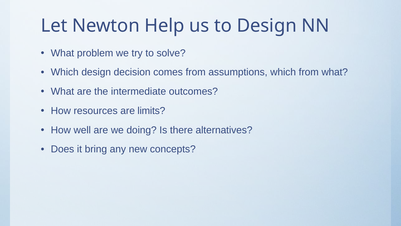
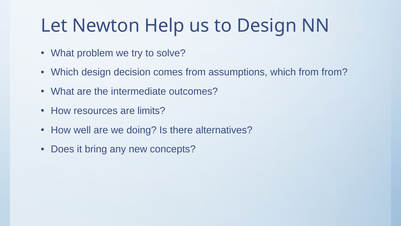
from what: what -> from
